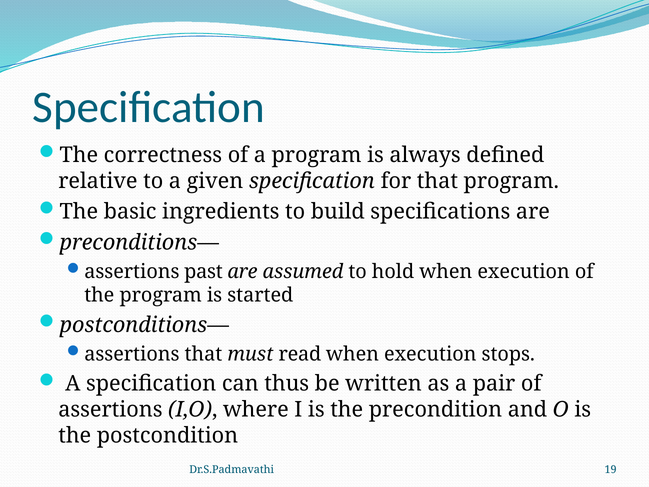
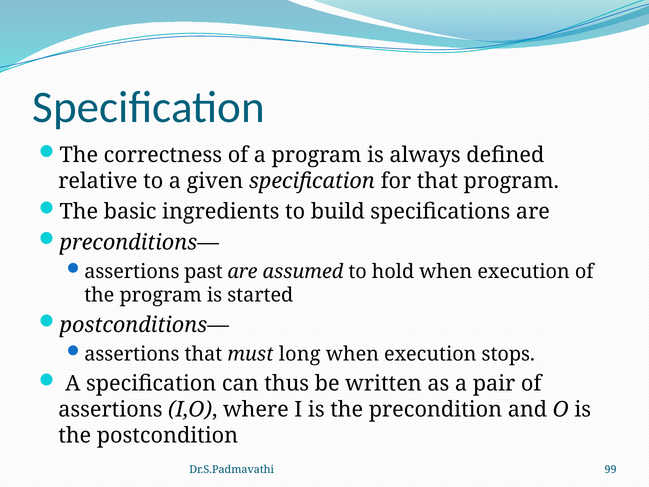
read: read -> long
19: 19 -> 99
